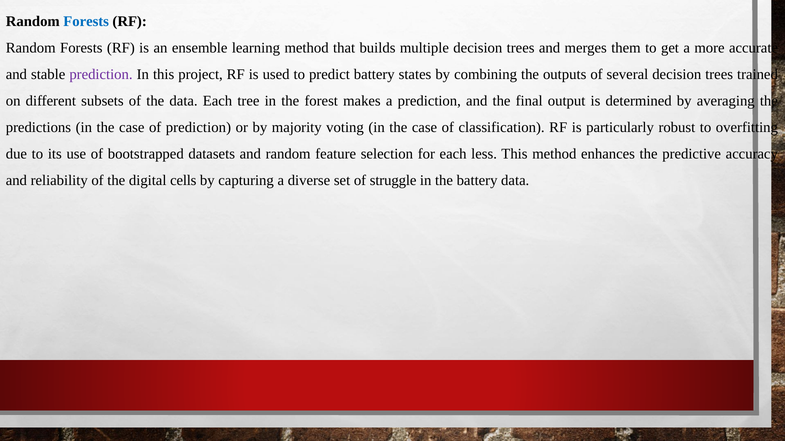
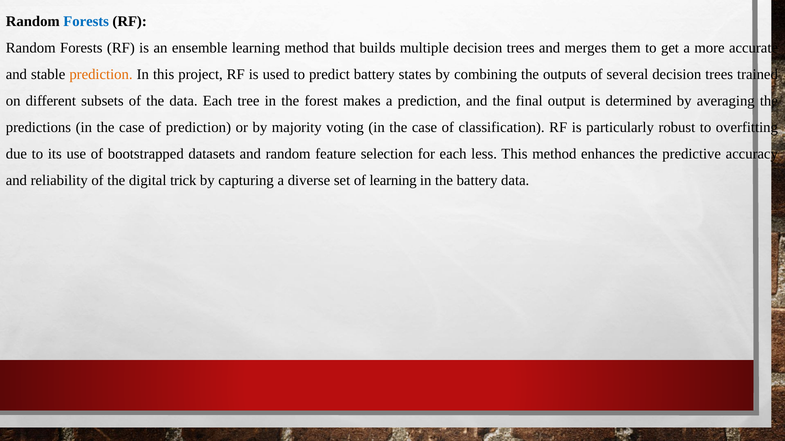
prediction at (101, 75) colour: purple -> orange
cells: cells -> trick
of struggle: struggle -> learning
